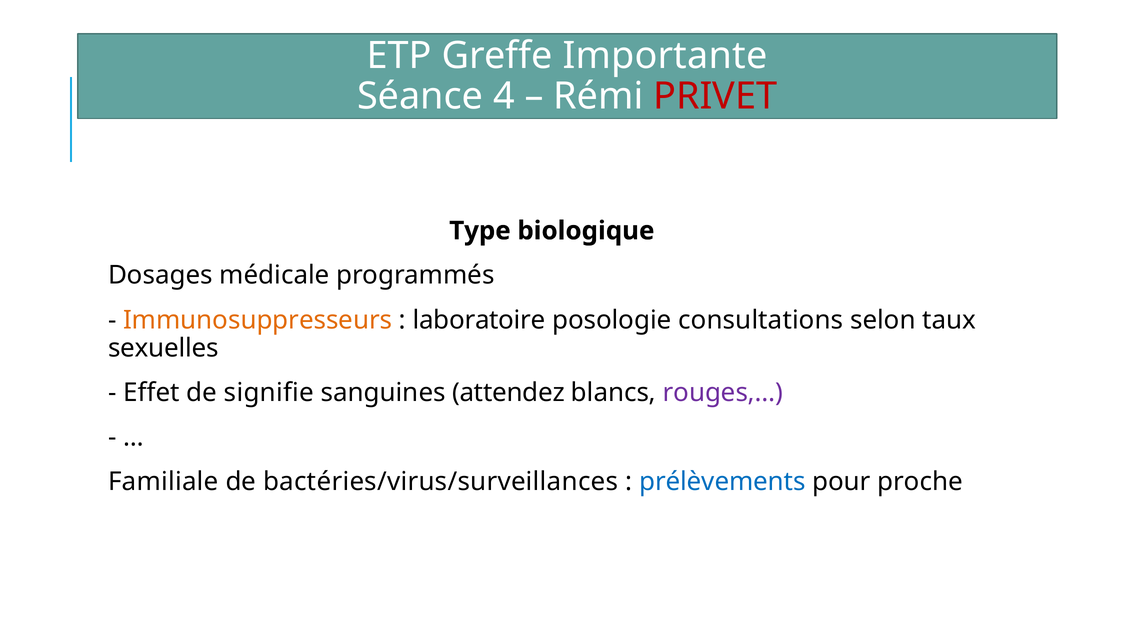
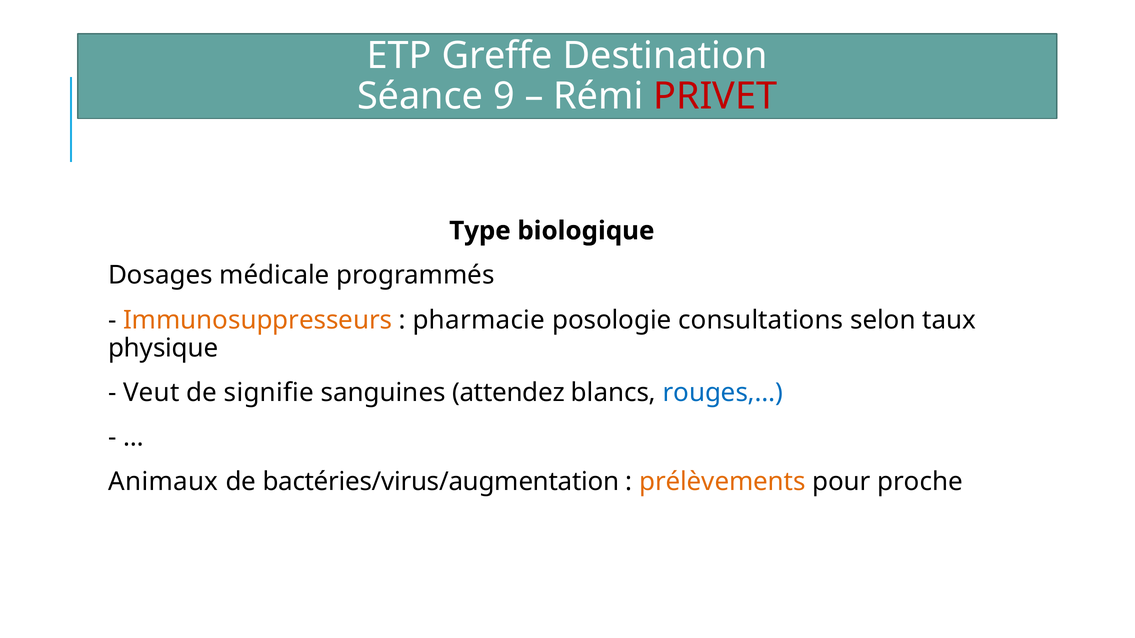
Importante: Importante -> Destination
4: 4 -> 9
laboratoire: laboratoire -> pharmacie
sexuelles: sexuelles -> physique
Effet: Effet -> Veut
rouges,… colour: purple -> blue
Familiale: Familiale -> Animaux
bactéries/virus/surveillances: bactéries/virus/surveillances -> bactéries/virus/augmentation
prélèvements colour: blue -> orange
